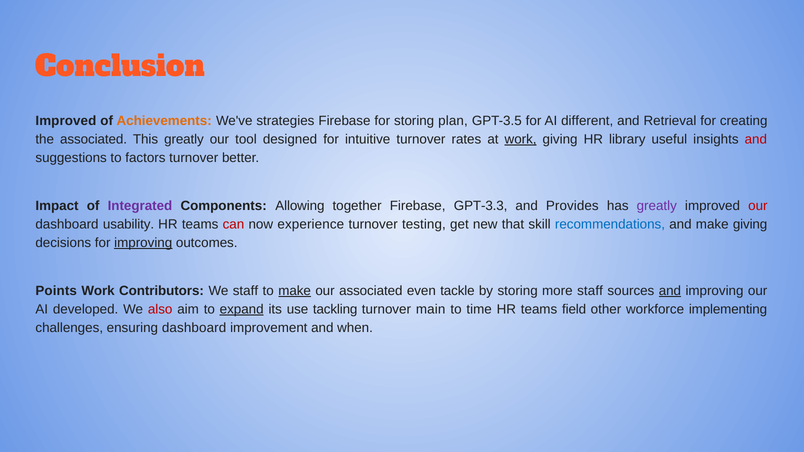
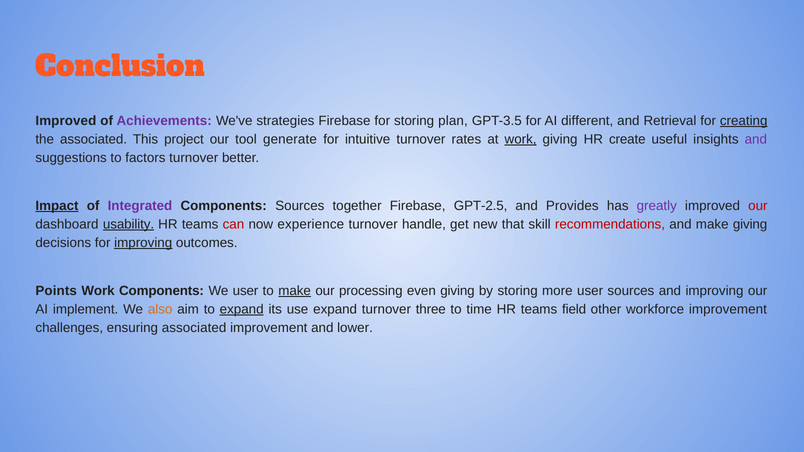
Achievements colour: orange -> purple
creating underline: none -> present
This greatly: greatly -> project
designed: designed -> generate
library: library -> create
and at (756, 139) colour: red -> purple
Impact underline: none -> present
Components Allowing: Allowing -> Sources
GPT-3.3: GPT-3.3 -> GPT-2.5
usability underline: none -> present
testing: testing -> handle
recommendations colour: blue -> red
Work Contributors: Contributors -> Components
We staff: staff -> user
our associated: associated -> processing
even tackle: tackle -> giving
more staff: staff -> user
and at (670, 291) underline: present -> none
developed: developed -> implement
also colour: red -> orange
use tackling: tackling -> expand
main: main -> three
workforce implementing: implementing -> improvement
ensuring dashboard: dashboard -> associated
when: when -> lower
